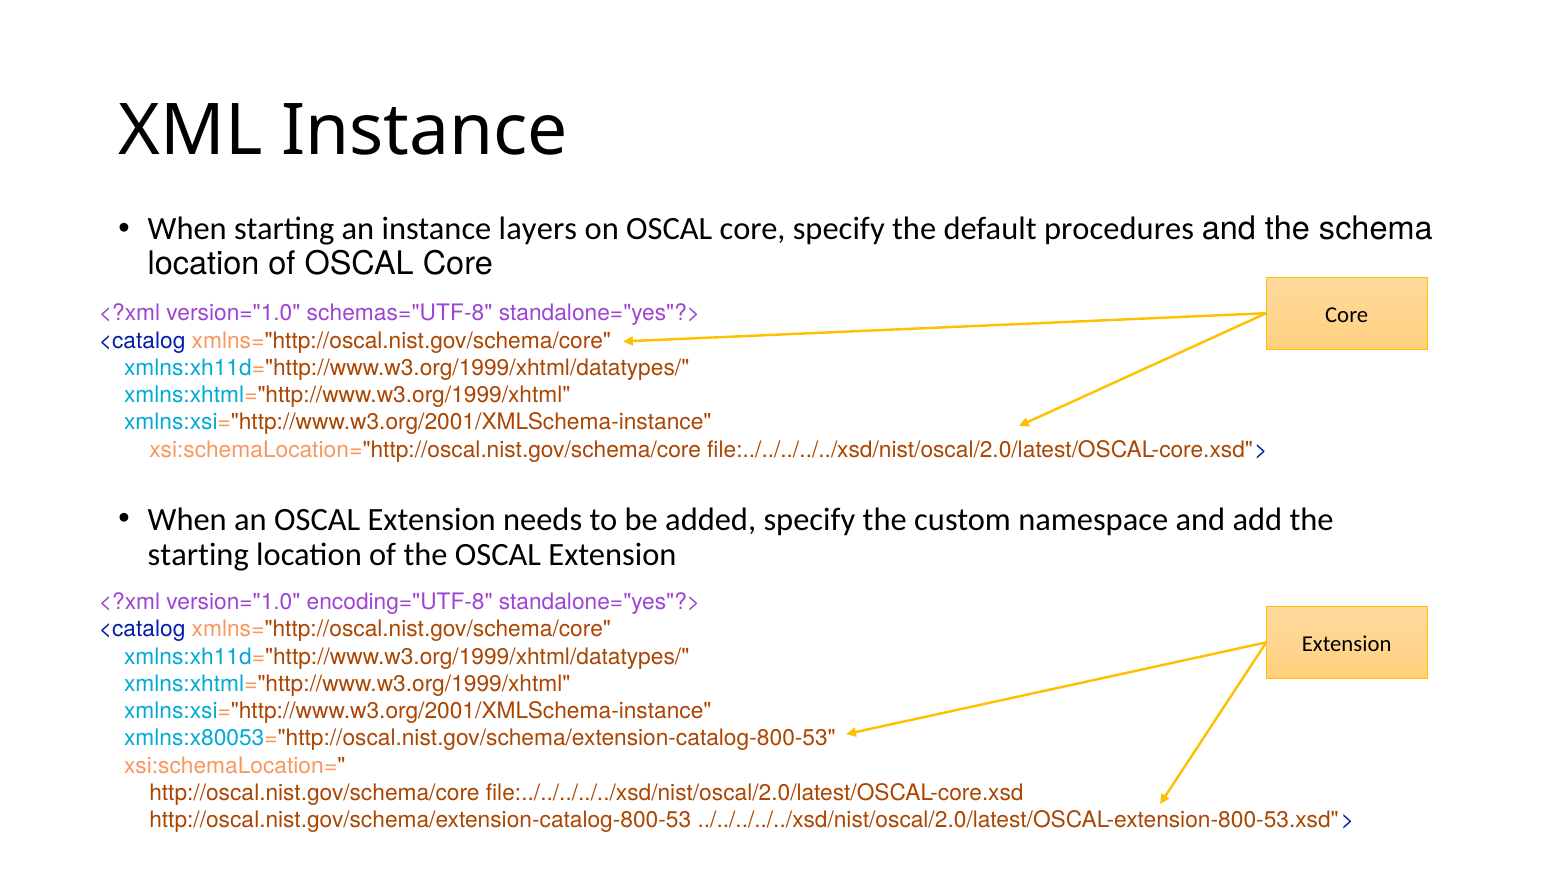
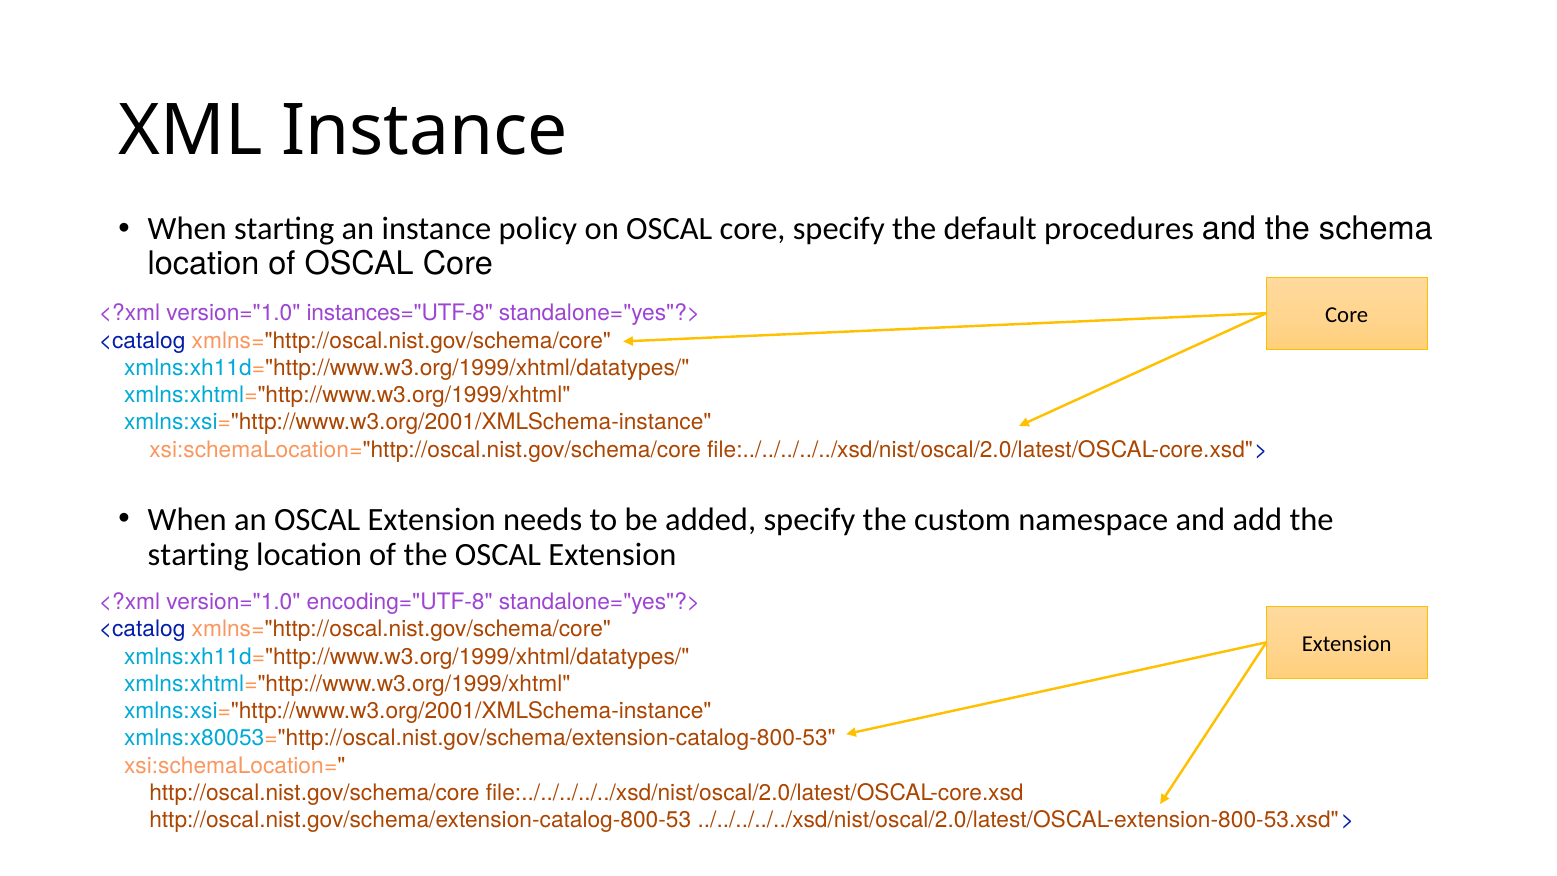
layers: layers -> policy
schemas="UTF-8: schemas="UTF-8 -> instances="UTF-8
